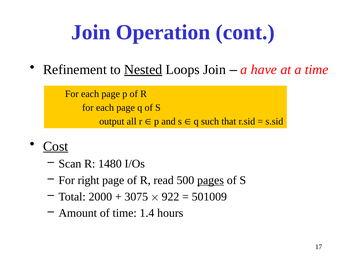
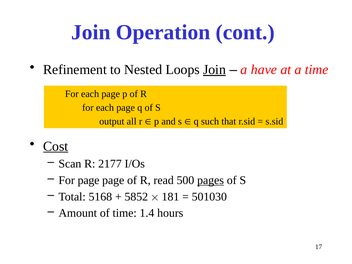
Nested underline: present -> none
Join at (214, 70) underline: none -> present
1480: 1480 -> 2177
For right: right -> page
2000: 2000 -> 5168
3075: 3075 -> 5852
922: 922 -> 181
501009: 501009 -> 501030
